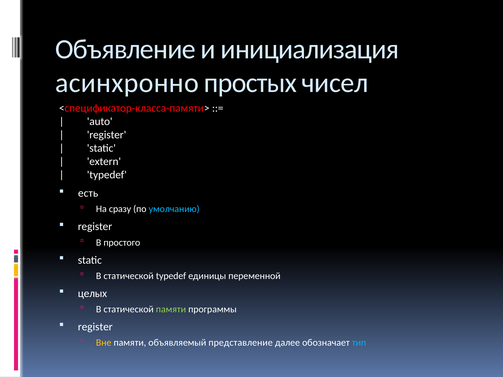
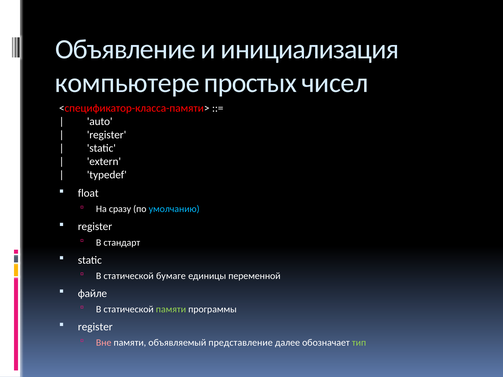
асинхронно: асинхронно -> компьютере
есть: есть -> float
простого: простого -> стандарт
статической typedef: typedef -> бумаге
целых: целых -> файле
Вне colour: yellow -> pink
тип colour: light blue -> light green
